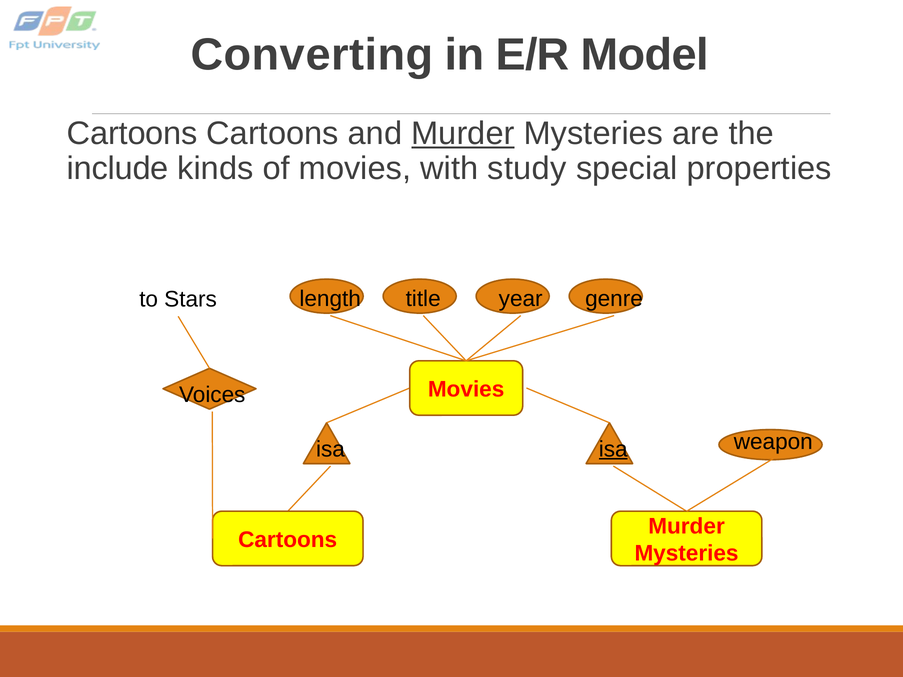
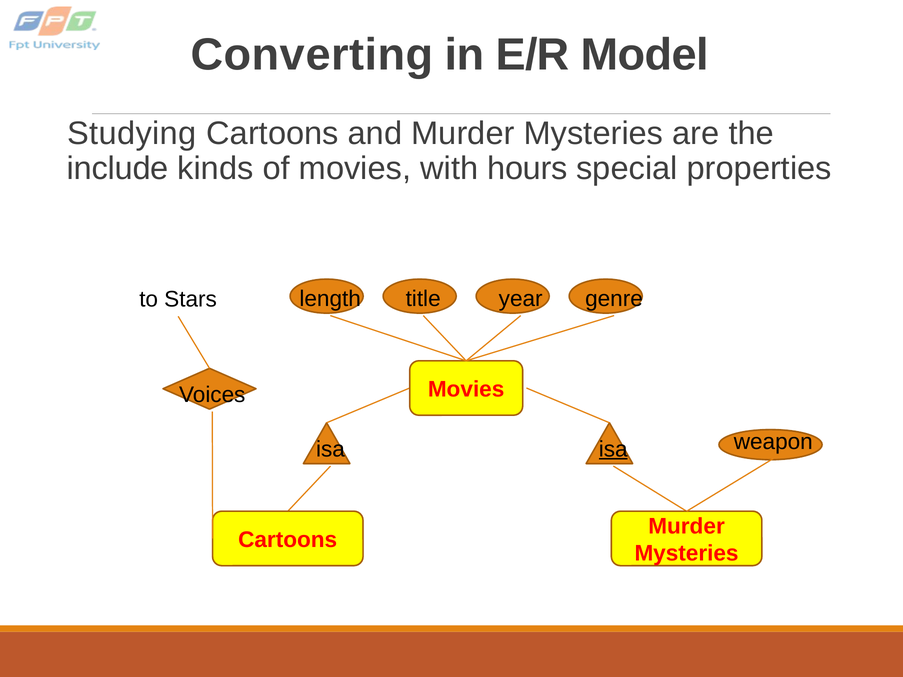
Cartoons at (132, 133): Cartoons -> Studying
Murder at (463, 133) underline: present -> none
study: study -> hours
